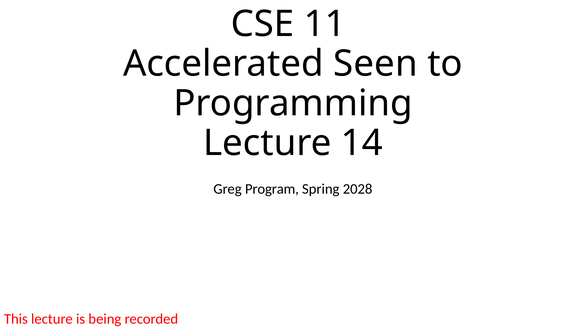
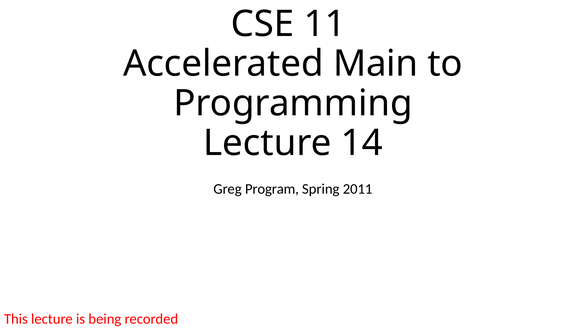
Seen: Seen -> Main
2028: 2028 -> 2011
